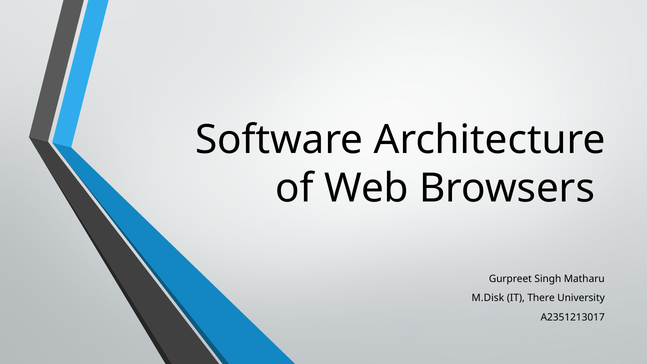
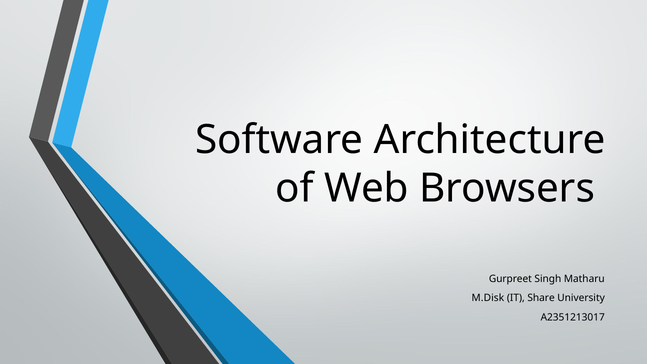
There: There -> Share
